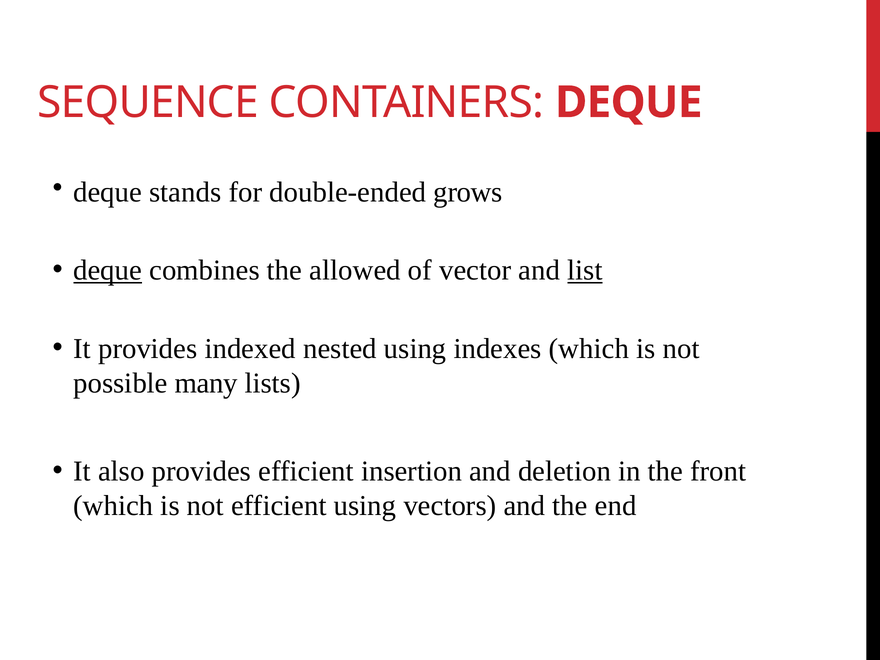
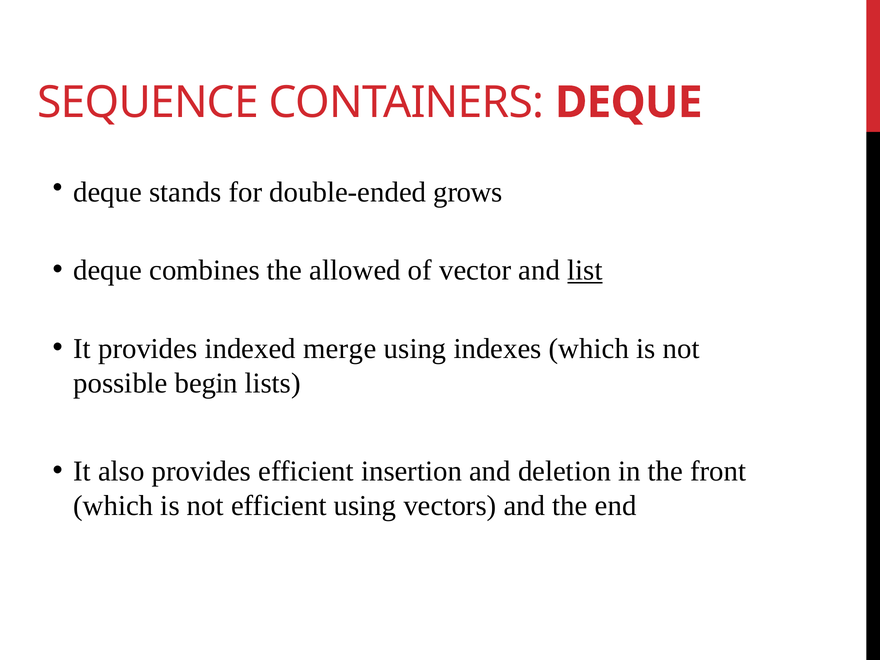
deque at (108, 270) underline: present -> none
nested: nested -> merge
many: many -> begin
